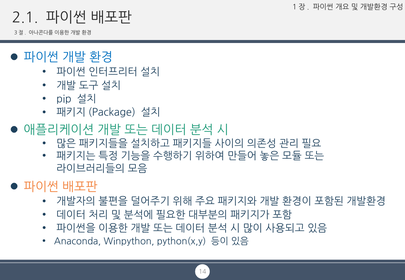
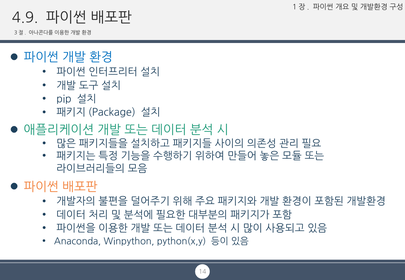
2.1: 2.1 -> 4.9
